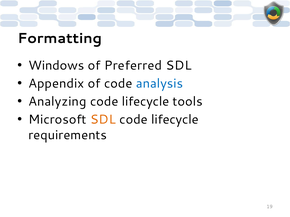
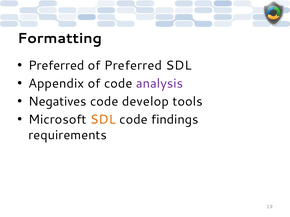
Windows at (56, 66): Windows -> Preferred
analysis colour: blue -> purple
Analyzing: Analyzing -> Negatives
lifecycle at (145, 102): lifecycle -> develop
lifecycle at (175, 120): lifecycle -> findings
